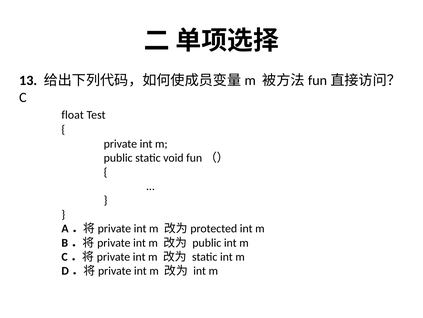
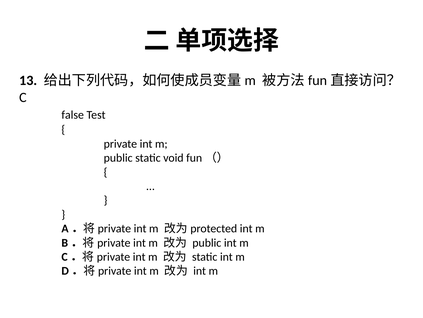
float: float -> false
